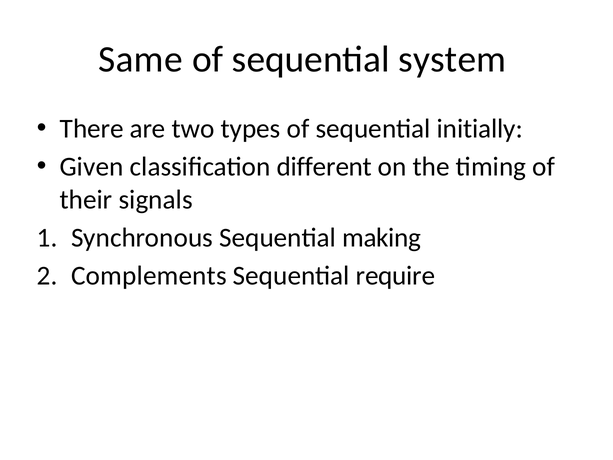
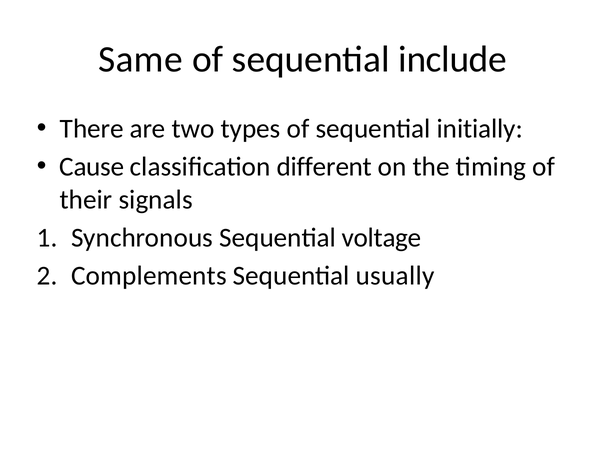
system: system -> include
Given: Given -> Cause
making: making -> voltage
require: require -> usually
